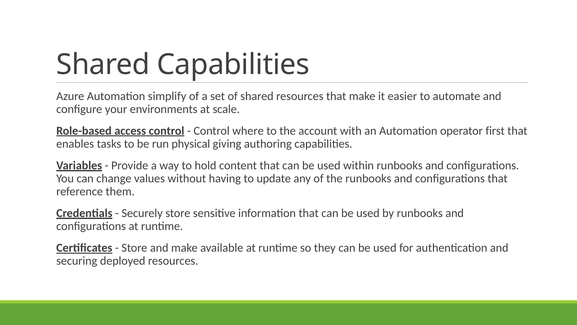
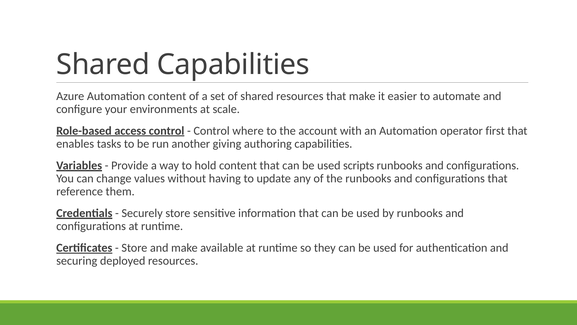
Automation simplify: simplify -> content
physical: physical -> another
within: within -> scripts
